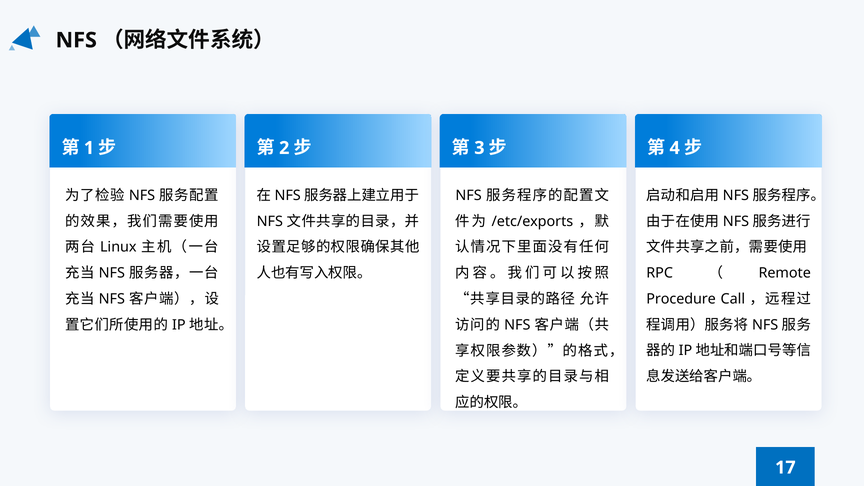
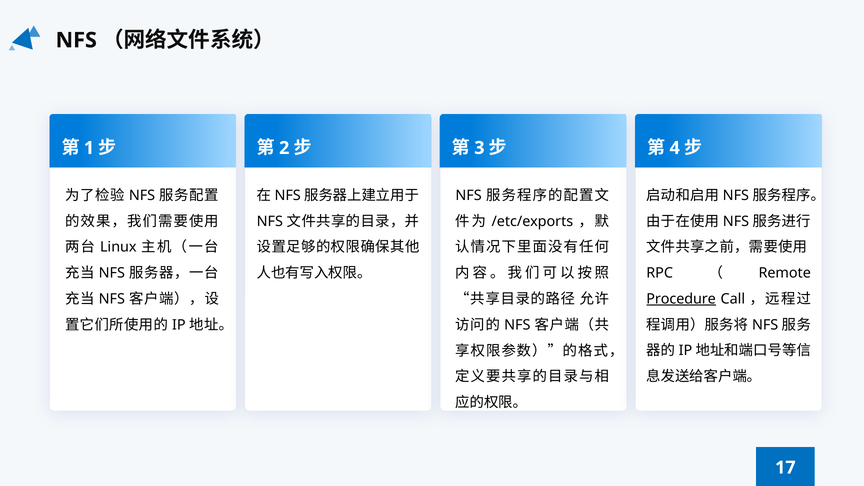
Procedure underline: none -> present
